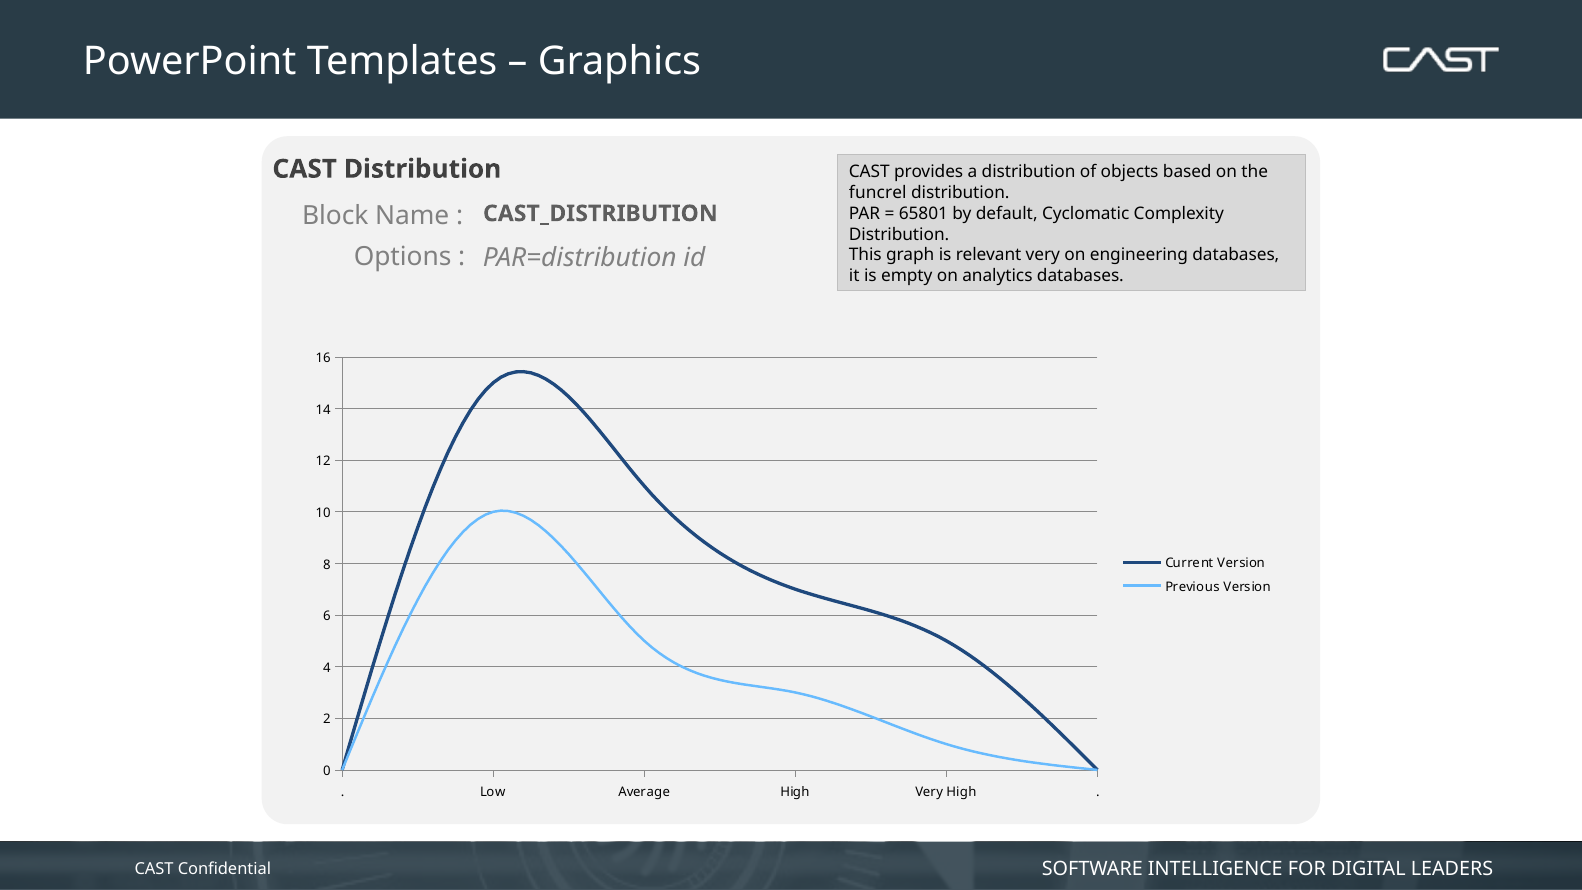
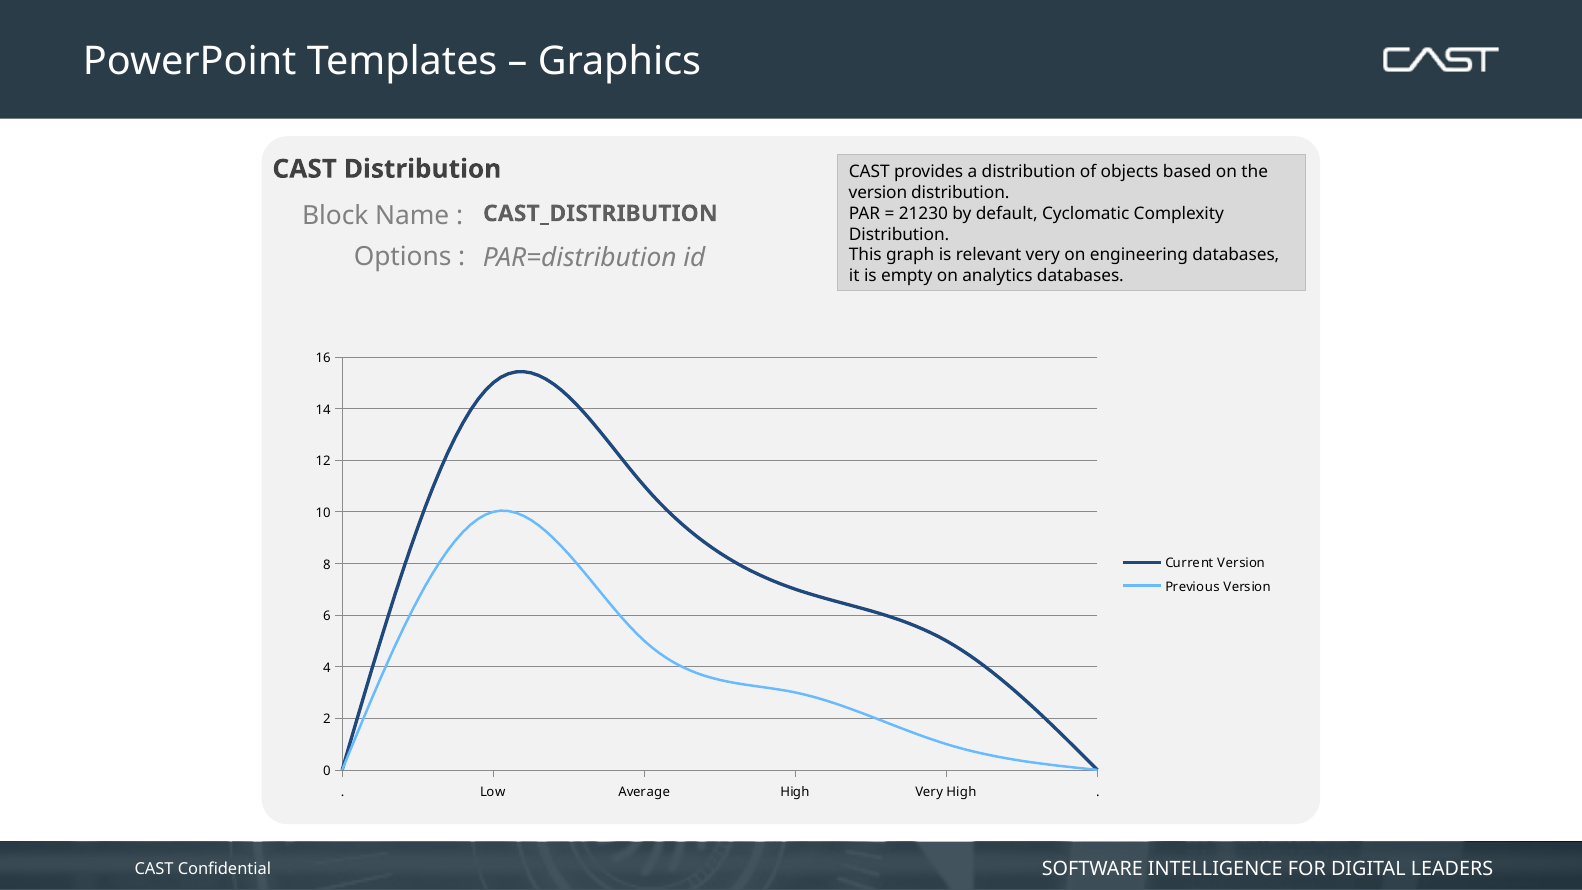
funcrel at (878, 193): funcrel -> version
65801: 65801 -> 21230
